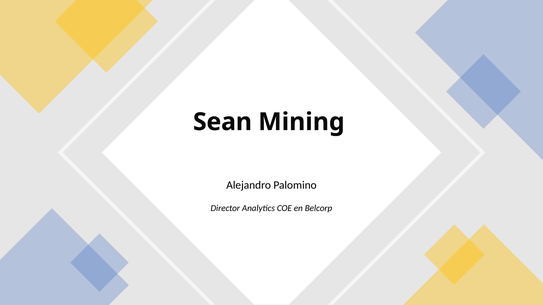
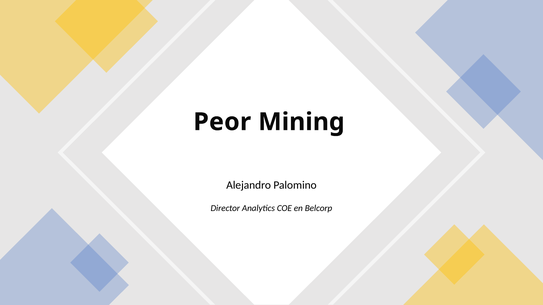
Sean: Sean -> Peor
